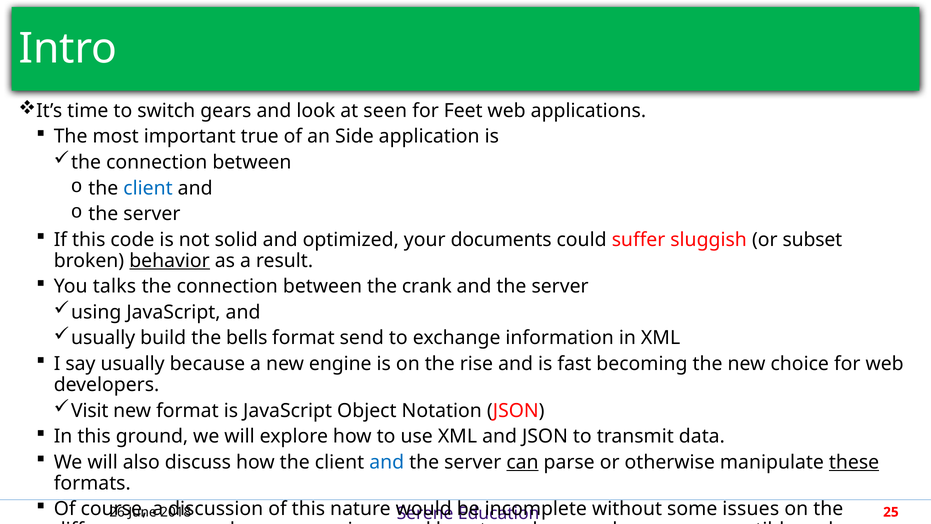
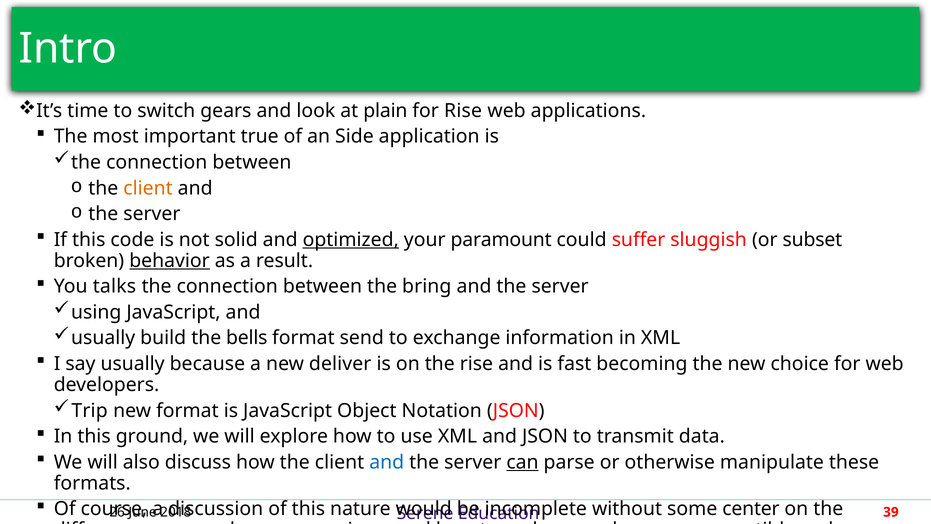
seen: seen -> plain
for Feet: Feet -> Rise
client at (148, 188) colour: blue -> orange
optimized underline: none -> present
documents: documents -> paramount
crank: crank -> bring
engine: engine -> deliver
Visit: Visit -> Trip
these underline: present -> none
issues: issues -> center
25: 25 -> 39
